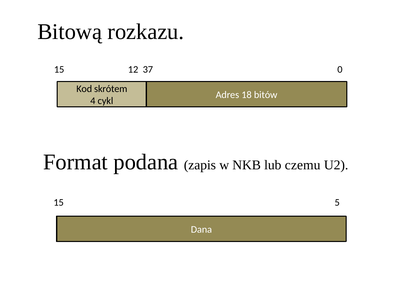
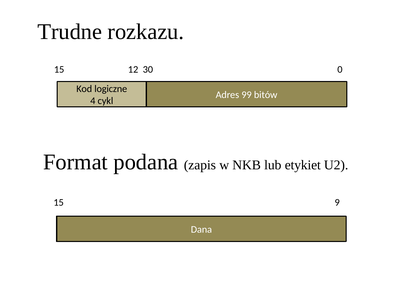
Bitową: Bitową -> Trudne
37: 37 -> 30
skrótem: skrótem -> logiczne
18: 18 -> 99
czemu: czemu -> etykiet
5: 5 -> 9
